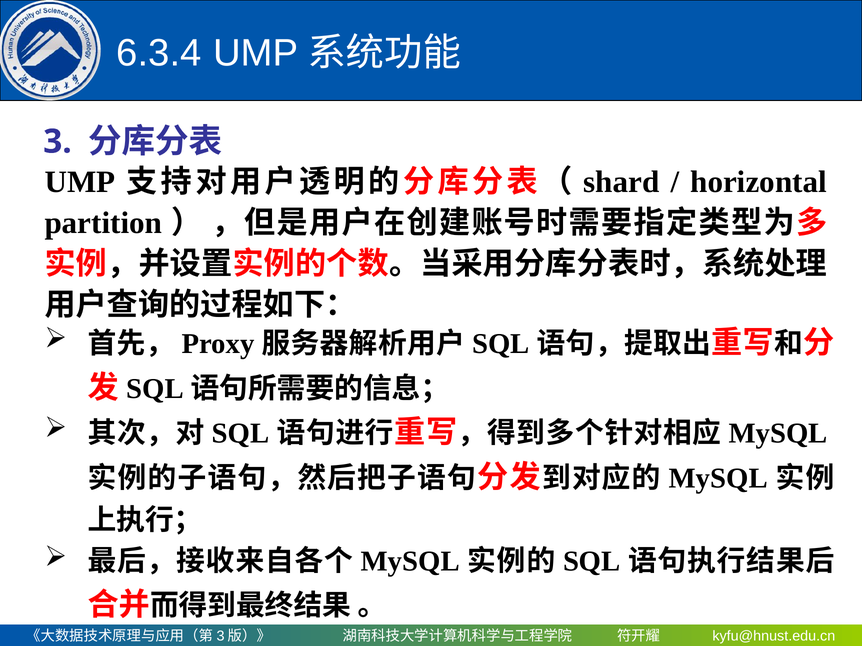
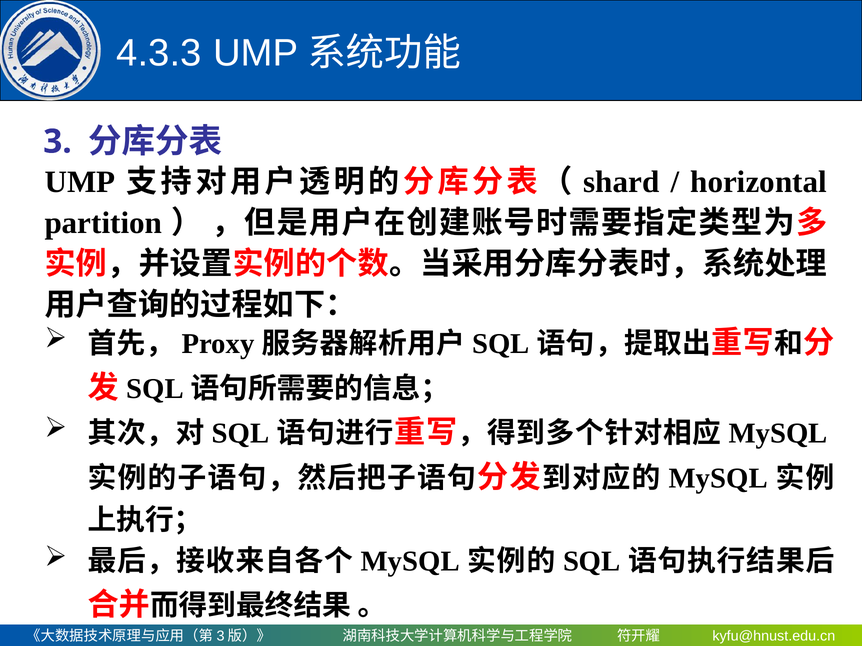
6.3.4: 6.3.4 -> 4.3.3
